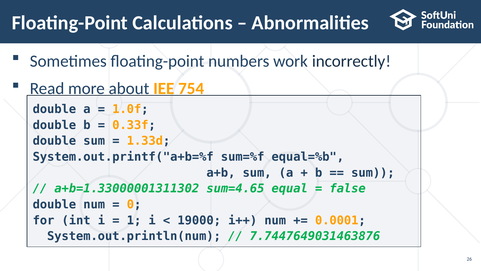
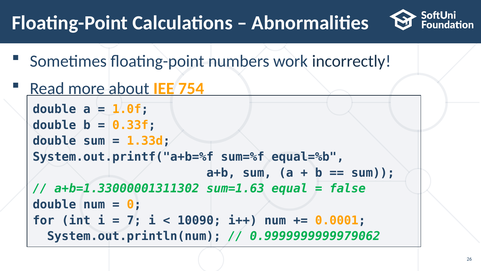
sum=4.65: sum=4.65 -> sum=1.63
1: 1 -> 7
19000: 19000 -> 10090
7.7447649031463876: 7.7447649031463876 -> 0.9999999999979062
